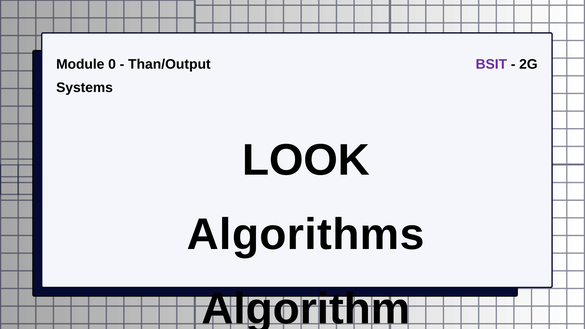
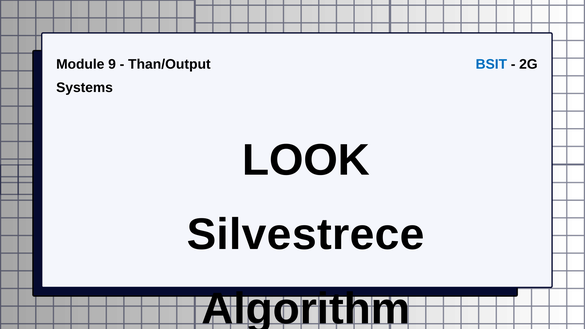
0: 0 -> 9
BSIT colour: purple -> blue
Algorithms: Algorithms -> Silvestrece
